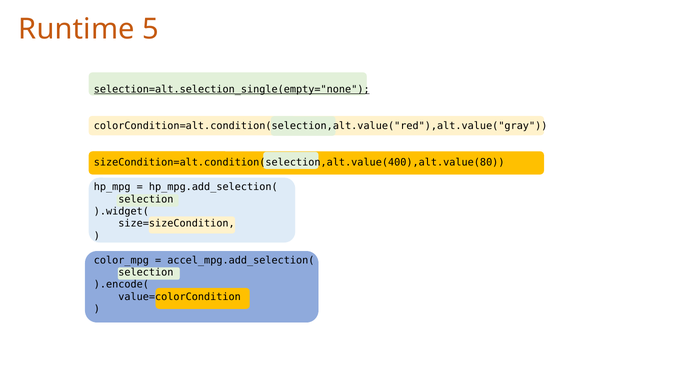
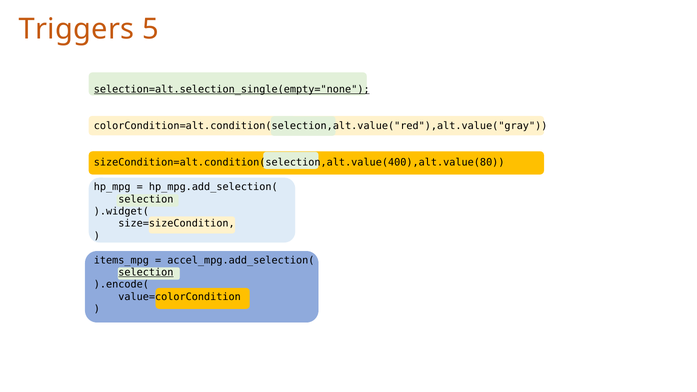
Runtime: Runtime -> Triggers
color_mpg: color_mpg -> items_mpg
selection at (146, 272) underline: none -> present
